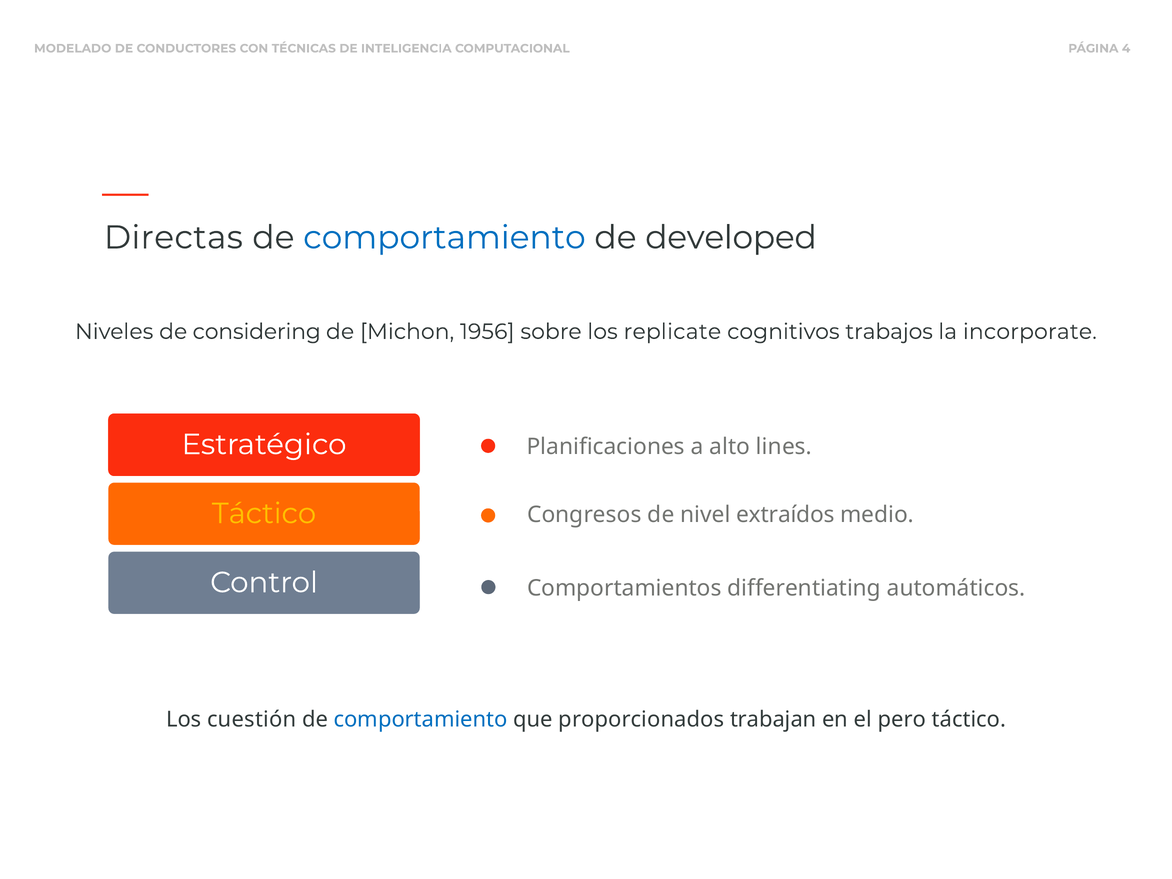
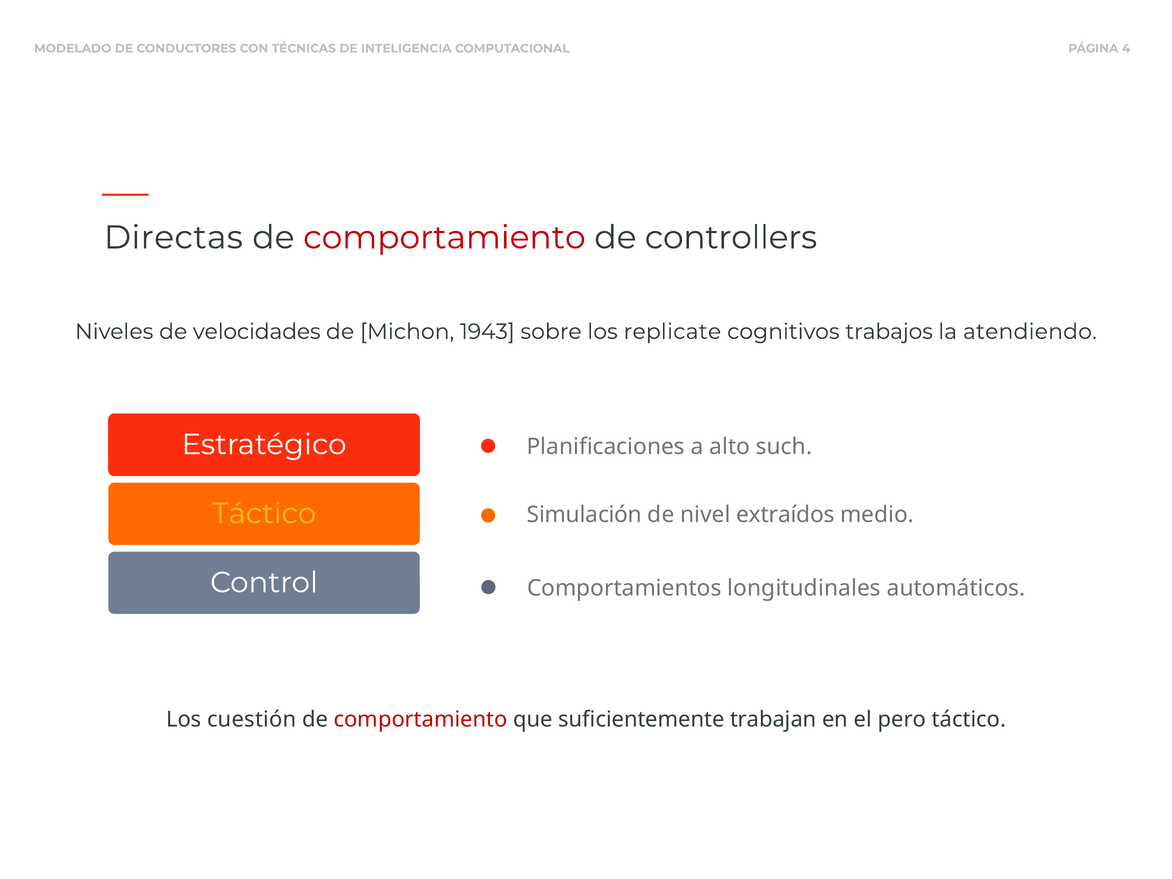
comportamiento at (444, 238) colour: blue -> red
developed: developed -> controllers
considering: considering -> velocidades
1956: 1956 -> 1943
incorporate: incorporate -> atendiendo
lines: lines -> such
Congresos: Congresos -> Simulación
differentiating: differentiating -> longitudinales
comportamiento at (421, 720) colour: blue -> red
proporcionados: proporcionados -> suficientemente
